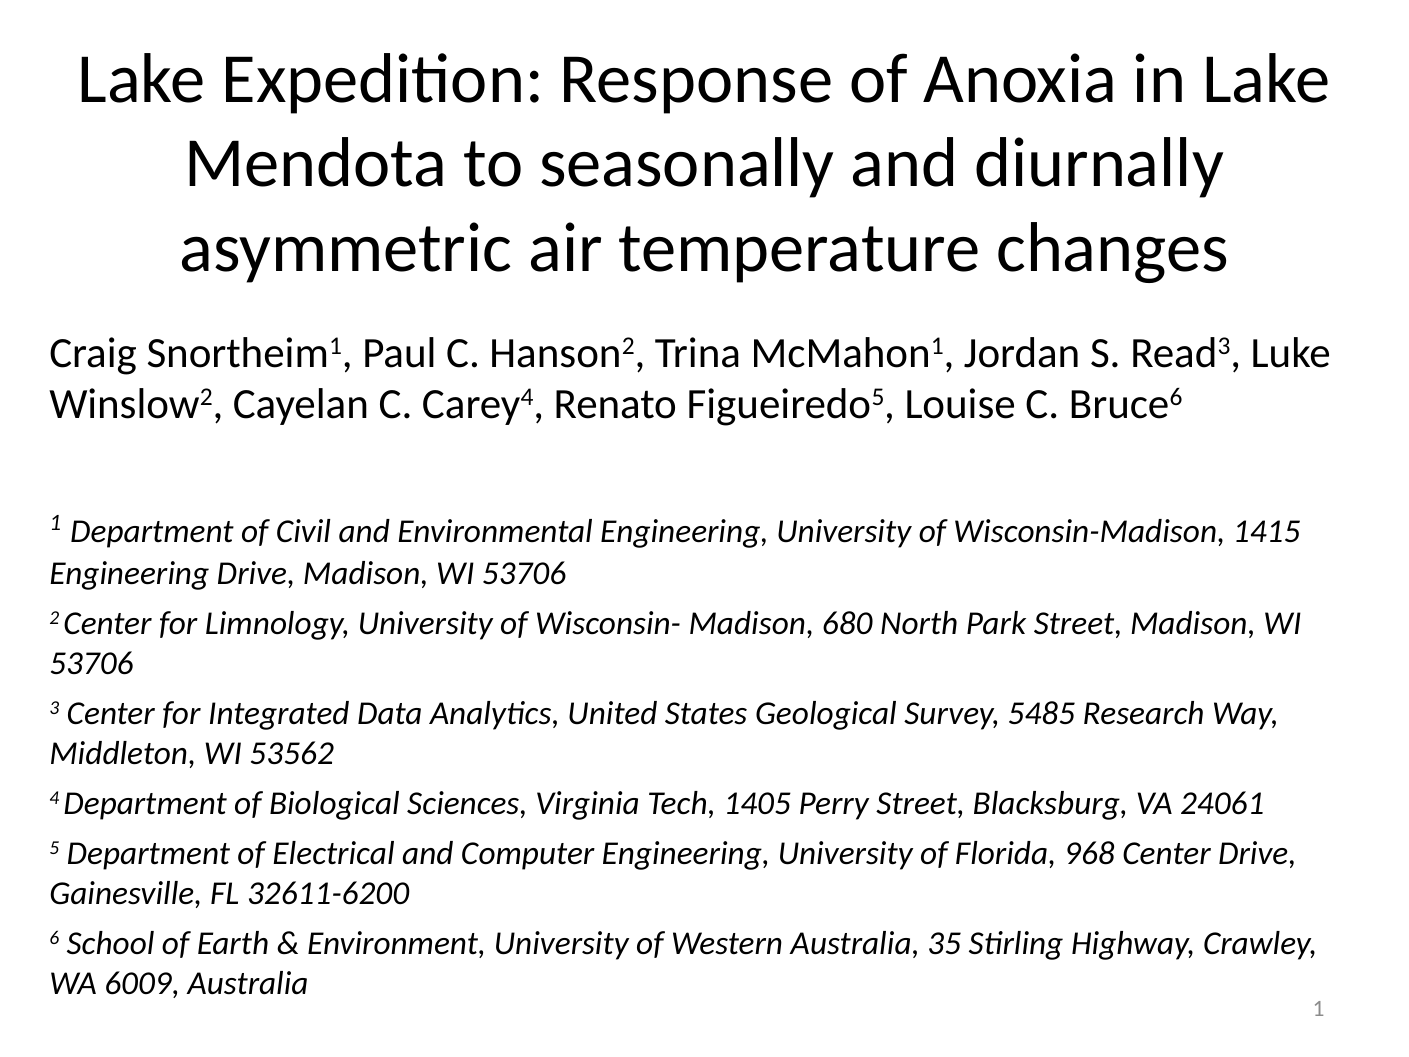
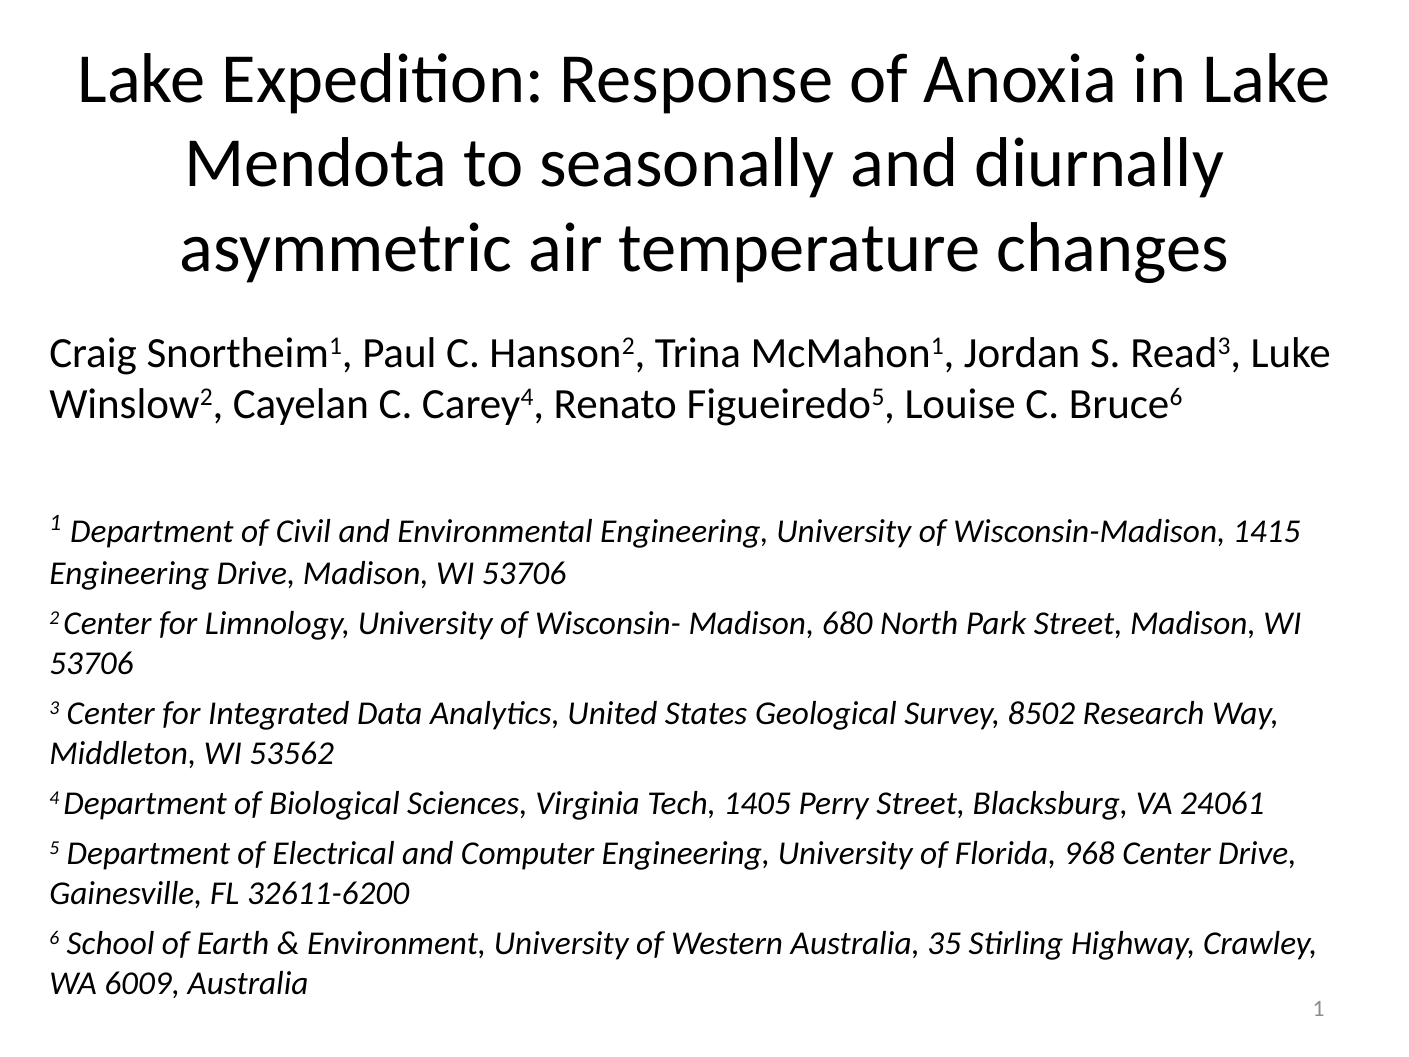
5485: 5485 -> 8502
